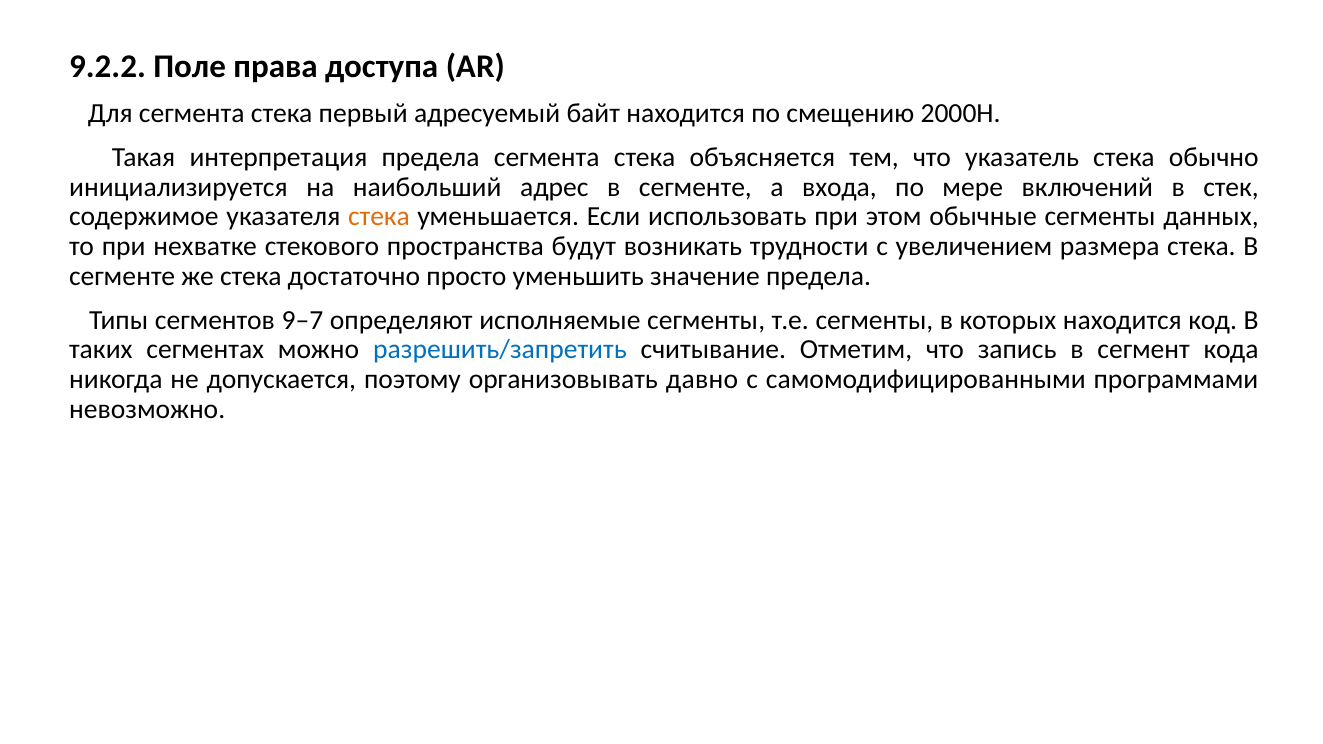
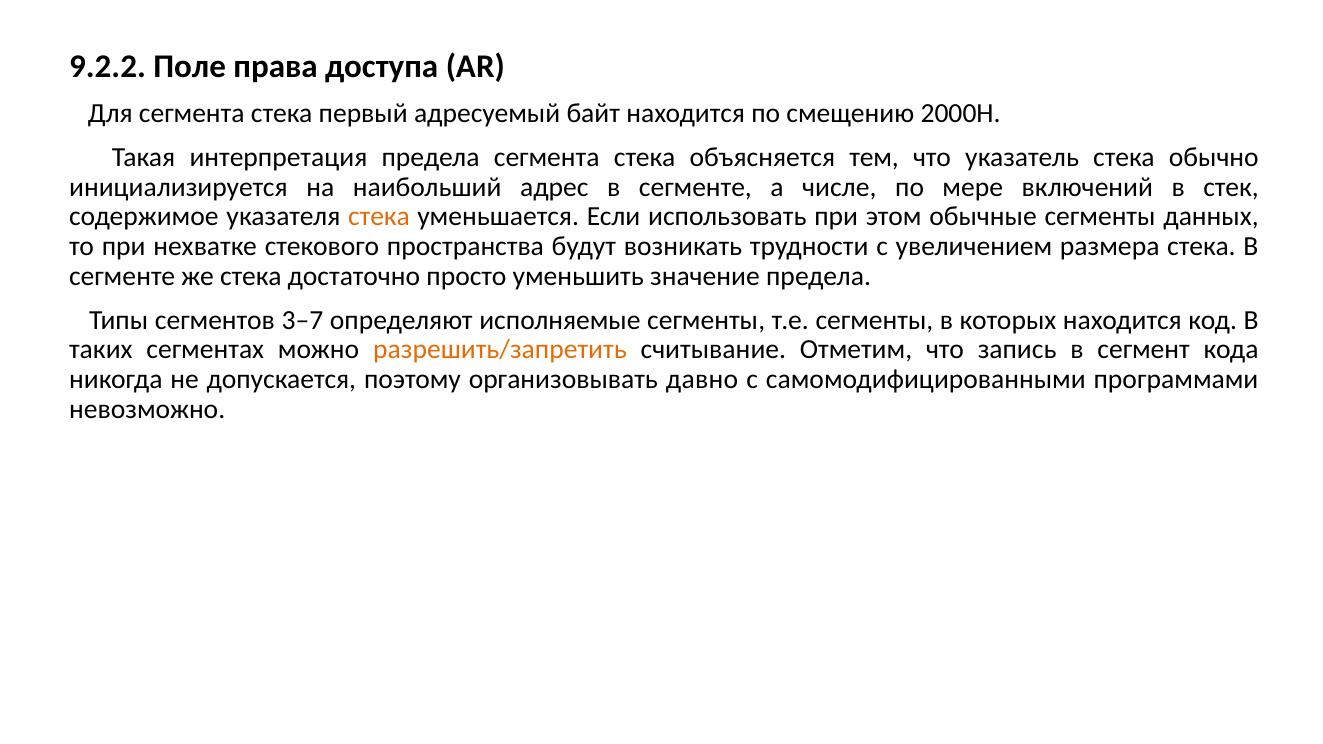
входа: входа -> числе
9–7: 9–7 -> 3–7
разрешить/запретить colour: blue -> orange
